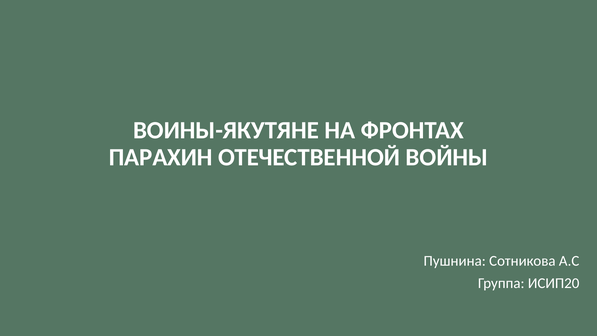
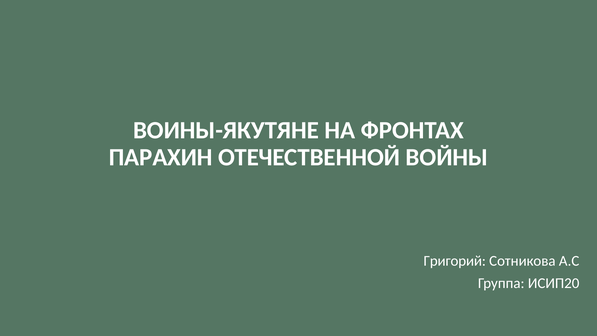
Пушнина: Пушнина -> Григорий
